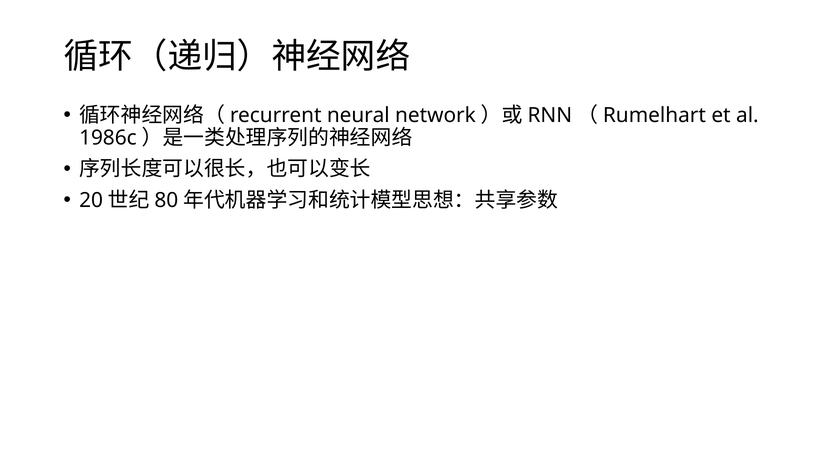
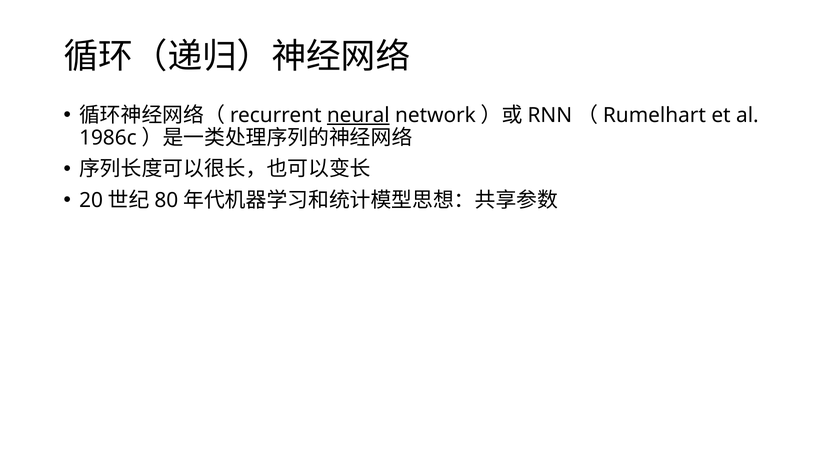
neural underline: none -> present
